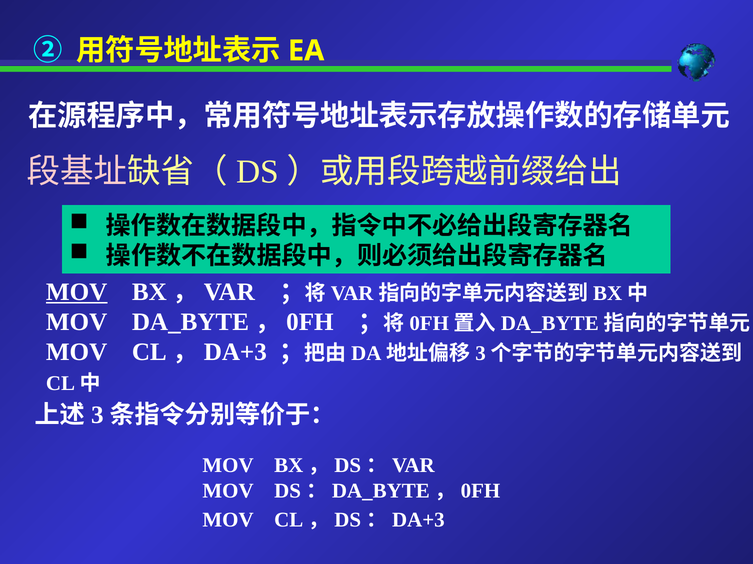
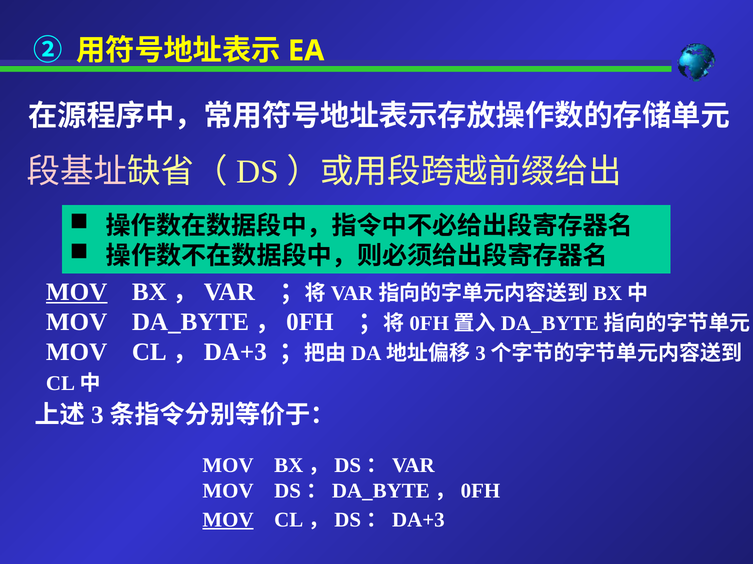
MOV at (228, 521) underline: none -> present
